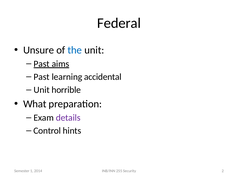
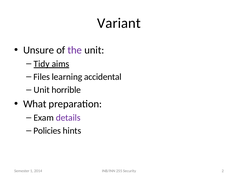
Federal: Federal -> Variant
the colour: blue -> purple
Past at (42, 64): Past -> Tidy
Past at (42, 77): Past -> Files
Control: Control -> Policies
